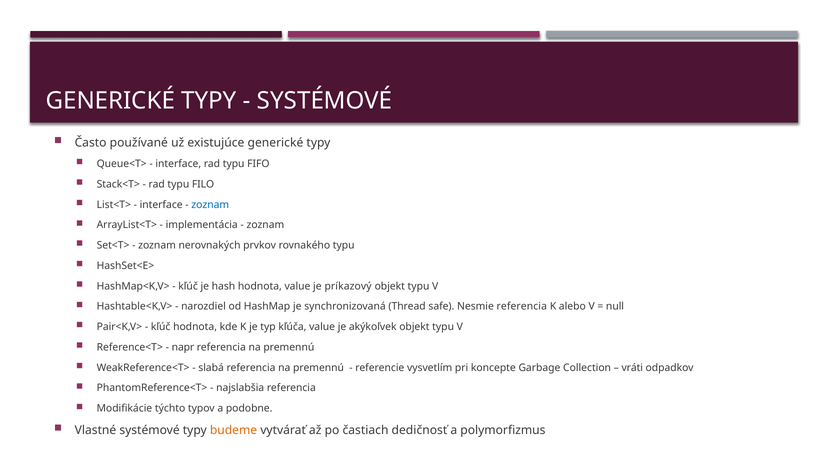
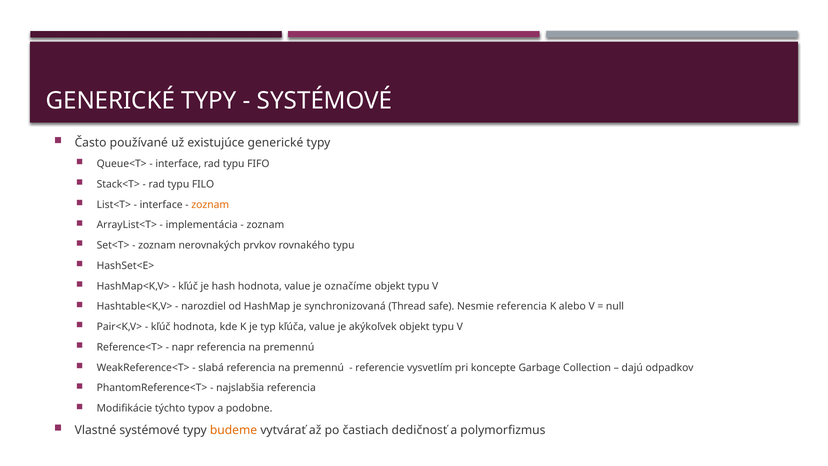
zoznam at (210, 205) colour: blue -> orange
príkazový: príkazový -> označíme
vráti: vráti -> dajú
